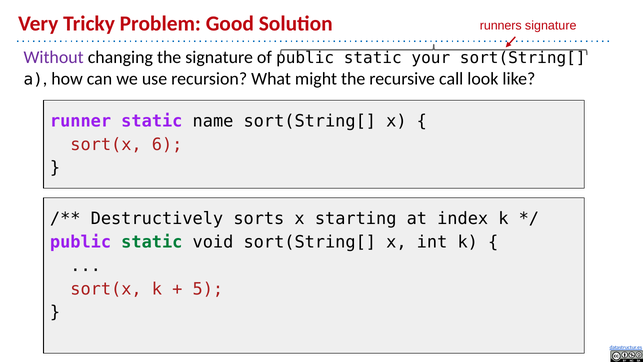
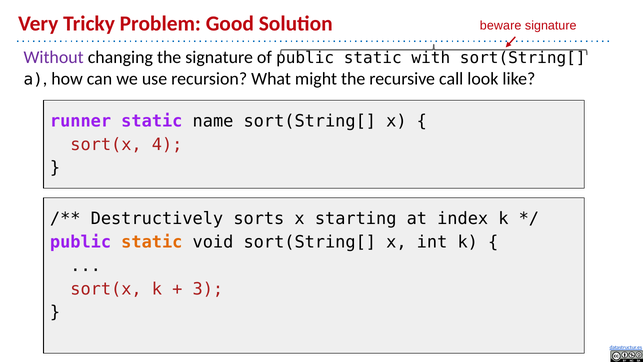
runners: runners -> beware
your: your -> with
6: 6 -> 4
static at (152, 242) colour: green -> orange
5: 5 -> 3
